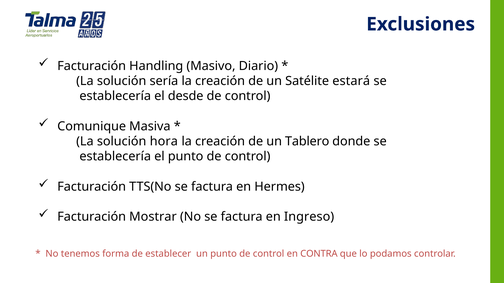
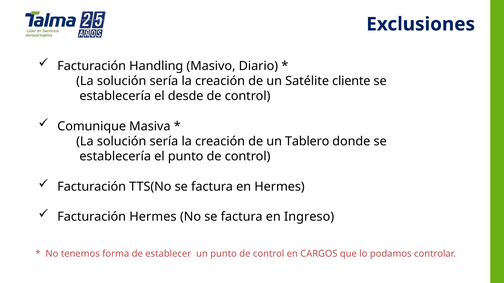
estará: estará -> cliente
hora at (164, 142): hora -> sería
Facturación Mostrar: Mostrar -> Hermes
CONTRA: CONTRA -> CARGOS
